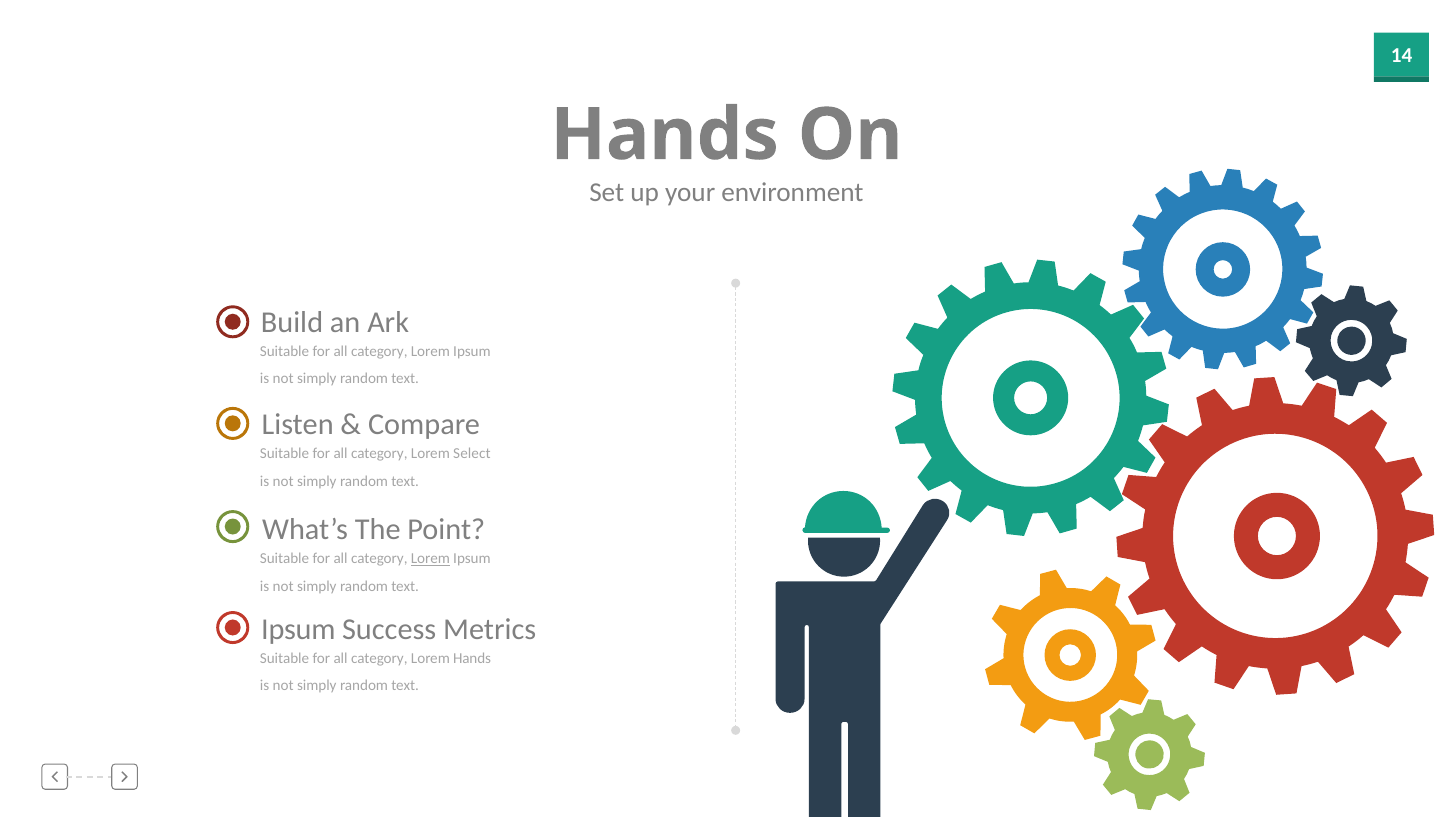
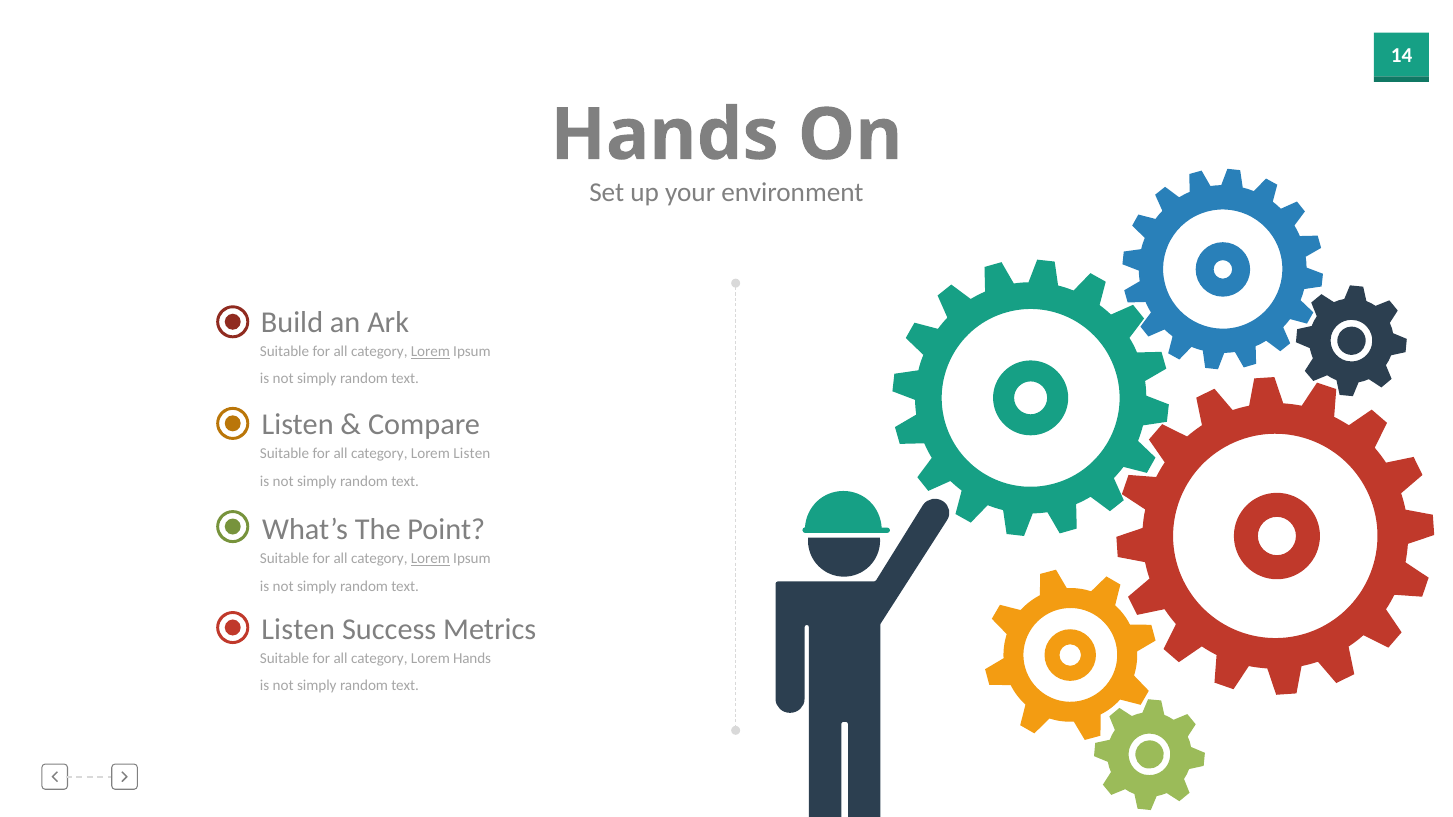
Lorem at (430, 352) underline: none -> present
Lorem Select: Select -> Listen
Ipsum at (298, 630): Ipsum -> Listen
